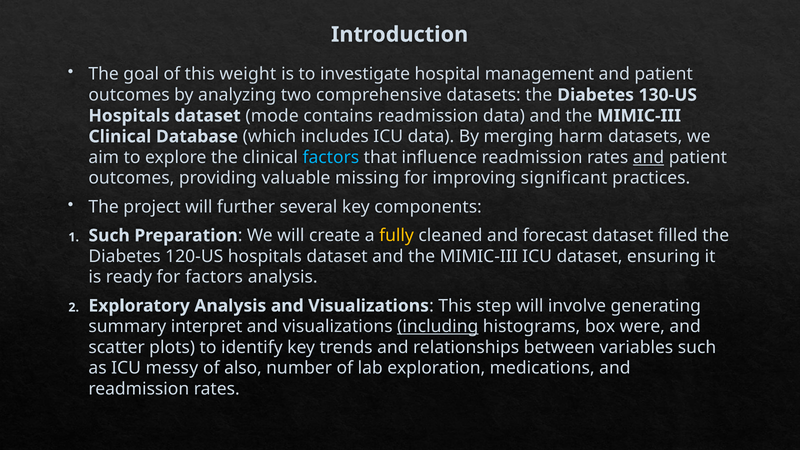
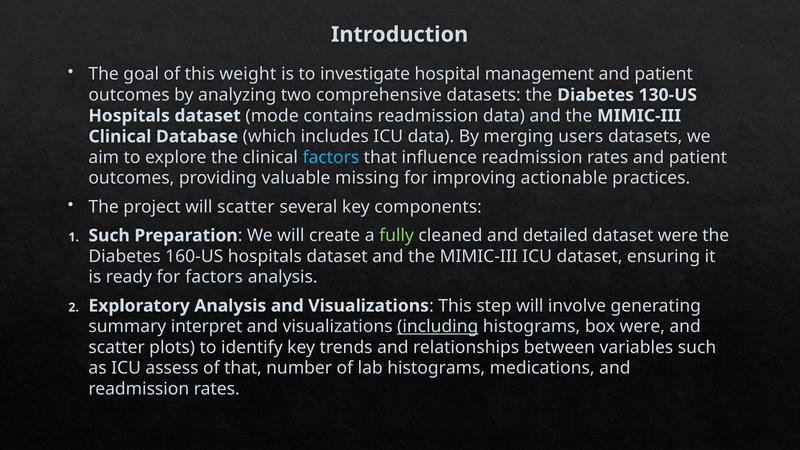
harm: harm -> users
and at (648, 157) underline: present -> none
significant: significant -> actionable
will further: further -> scatter
fully colour: yellow -> light green
forecast: forecast -> detailed
dataset filled: filled -> were
120-US: 120-US -> 160-US
messy: messy -> assess
of also: also -> that
lab exploration: exploration -> histograms
